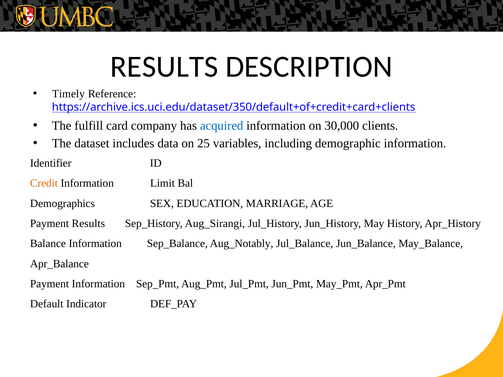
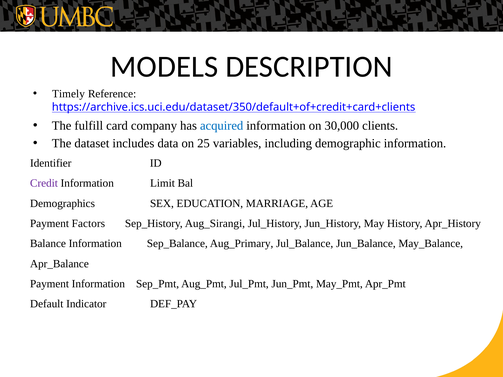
RESULTS at (164, 67): RESULTS -> MODELS
Credit colour: orange -> purple
Payment Results: Results -> Factors
Aug_Notably: Aug_Notably -> Aug_Primary
